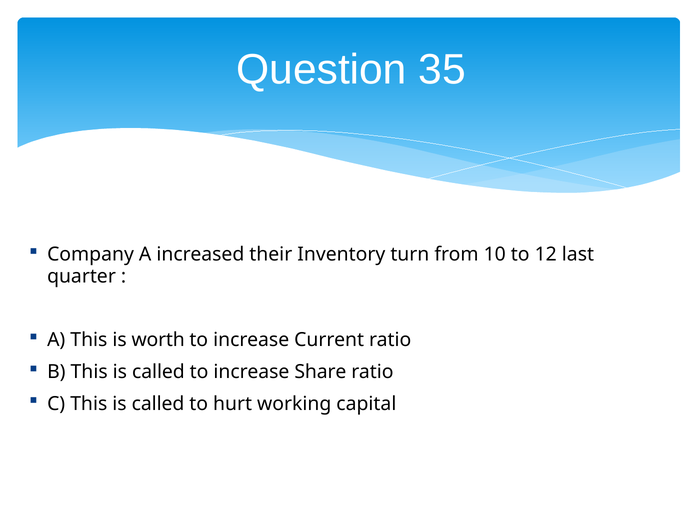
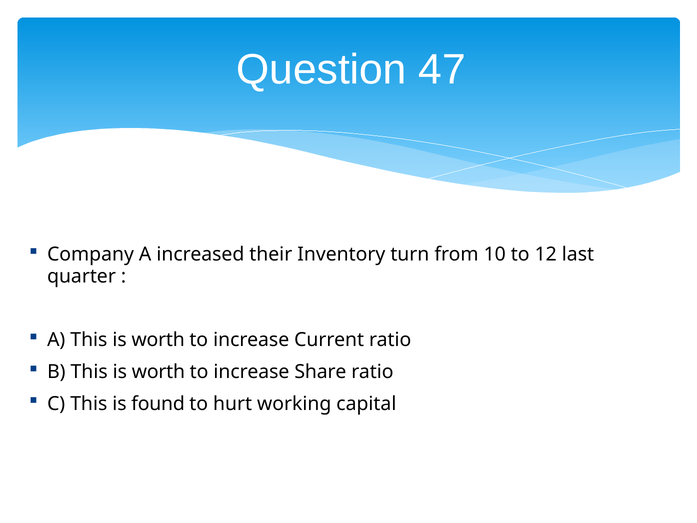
35: 35 -> 47
B This is called: called -> worth
C This is called: called -> found
